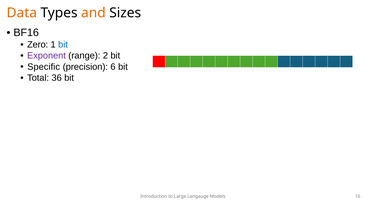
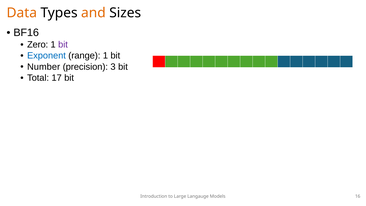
bit at (63, 45) colour: blue -> purple
Exponent colour: purple -> blue
range 2: 2 -> 1
Specific: Specific -> Number
6: 6 -> 3
36: 36 -> 17
